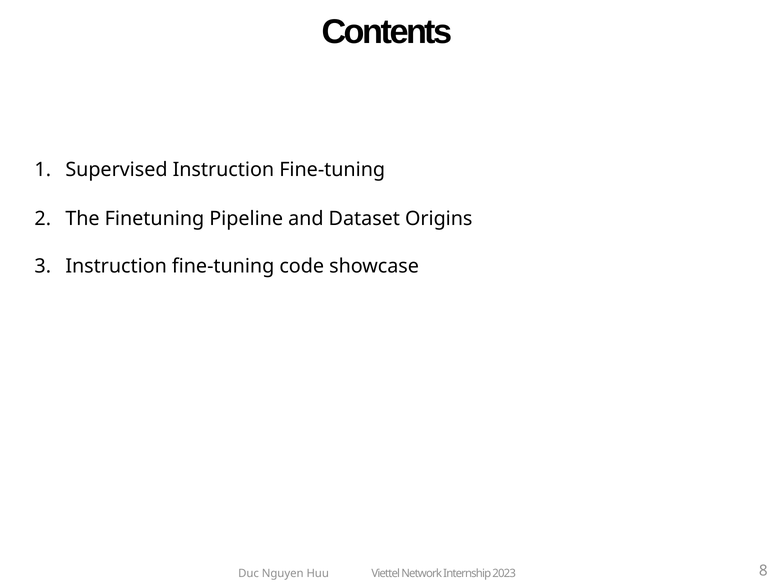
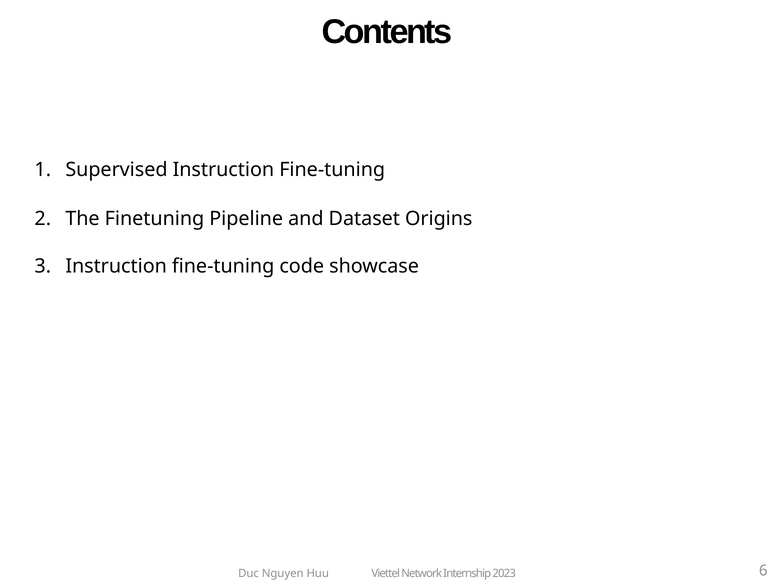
8: 8 -> 6
